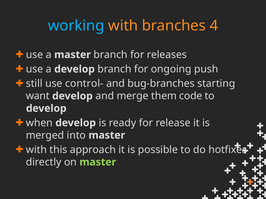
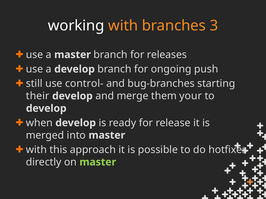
working colour: light blue -> white
4: 4 -> 3
want: want -> their
code: code -> your
